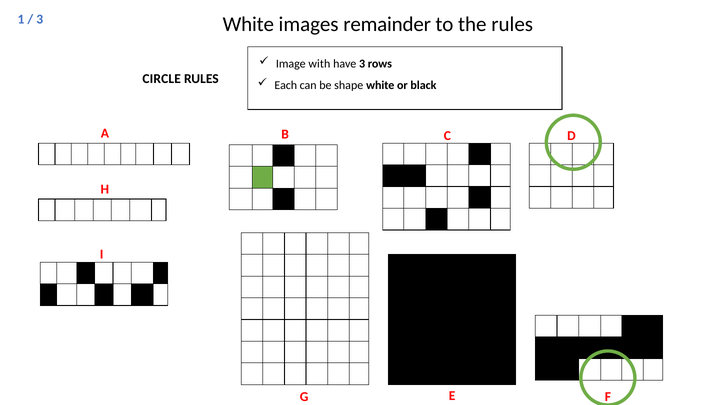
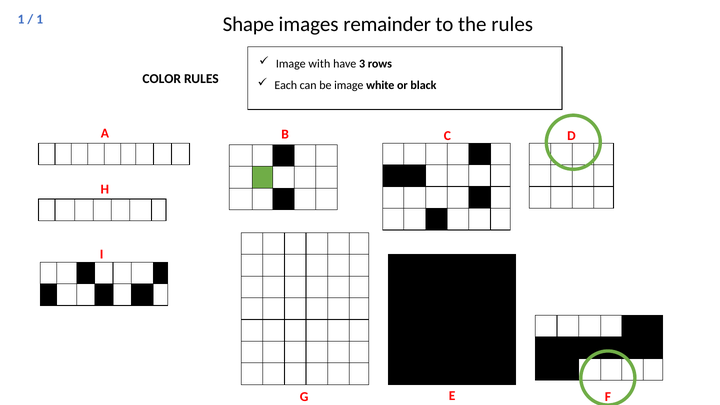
3 at (40, 19): 3 -> 1
White at (248, 24): White -> Shape
CIRCLE: CIRCLE -> COLOR
be shape: shape -> image
